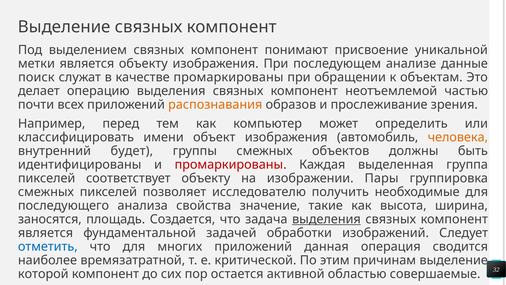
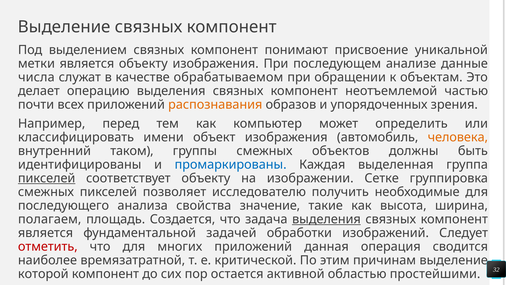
поиск: поиск -> числа
качестве промаркированы: промаркированы -> обрабатываемом
прослеживание: прослеживание -> упорядоченных
будет: будет -> таком
промаркированы at (231, 164) colour: red -> blue
пикселей at (47, 178) underline: none -> present
Пары: Пары -> Сетке
заносятся: заносятся -> полагаем
отметить colour: blue -> red
совершаемые: совершаемые -> простейшими
